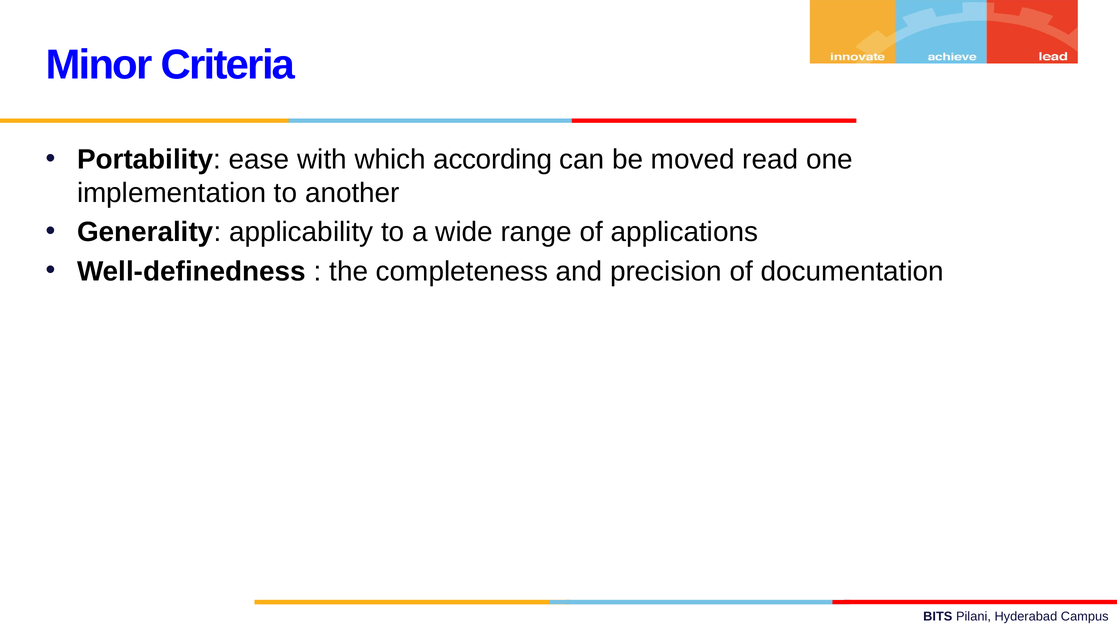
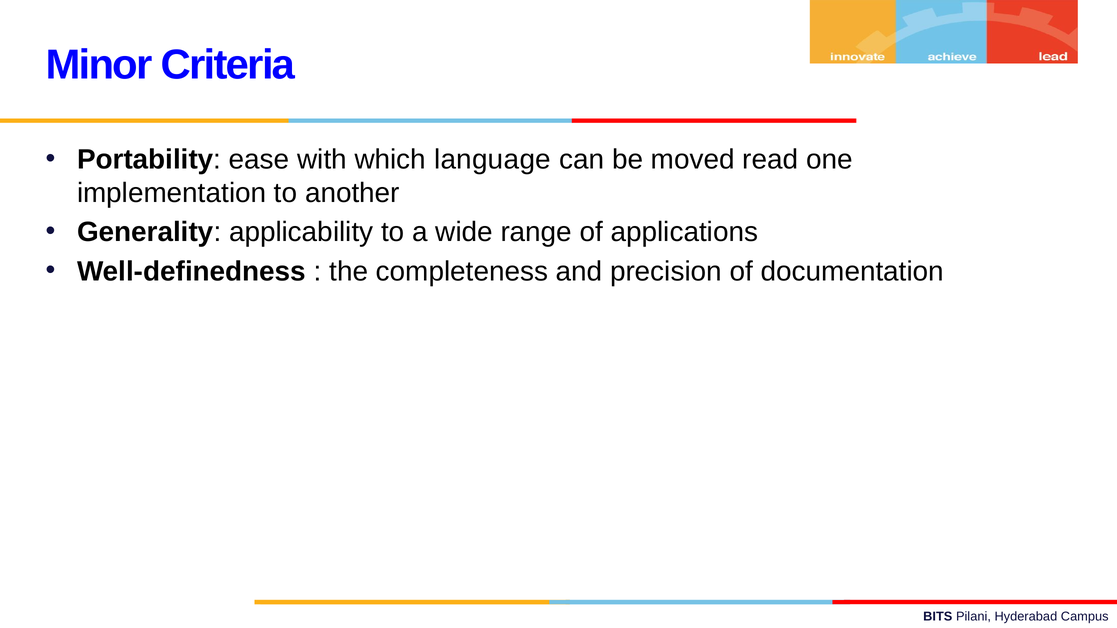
according: according -> language
